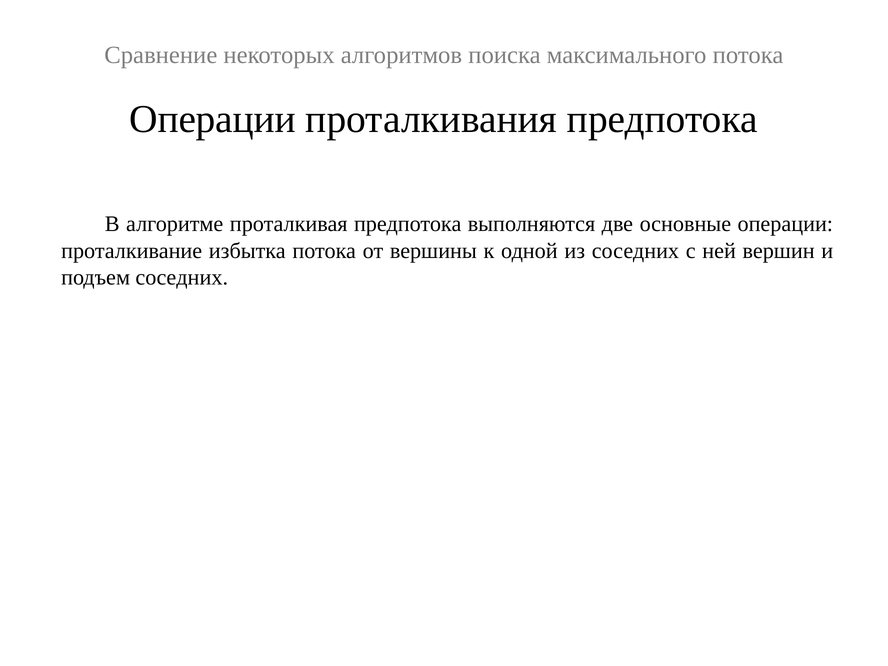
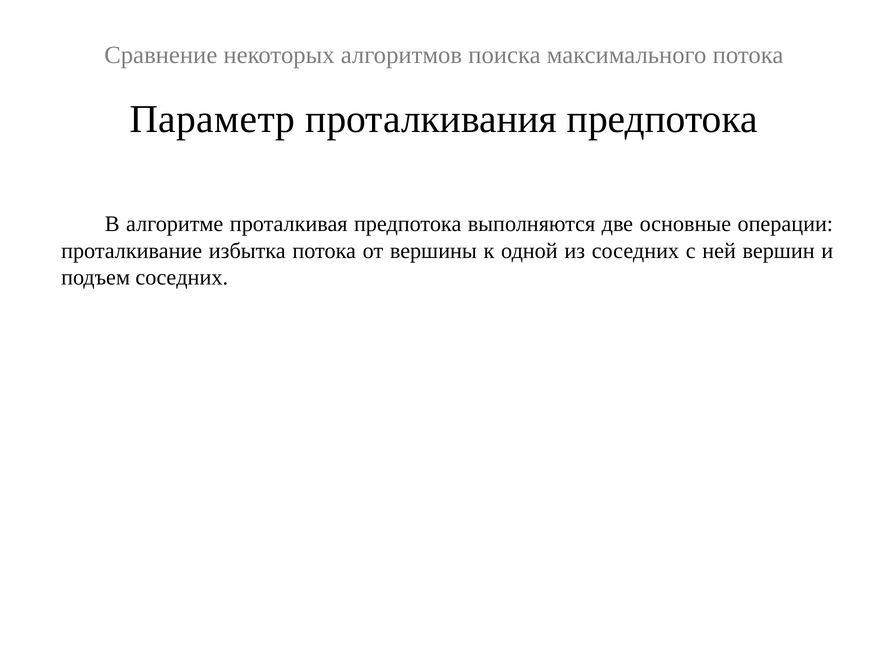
Операции at (213, 119): Операции -> Параметр
